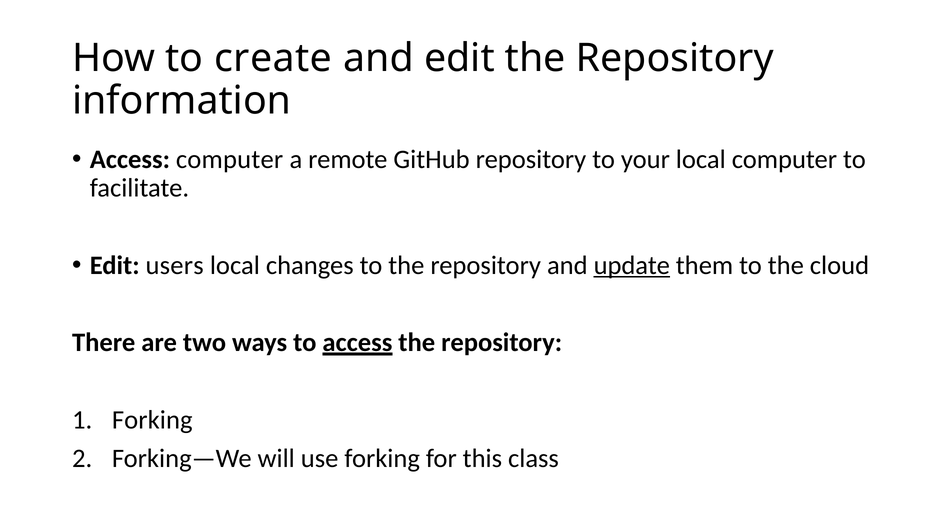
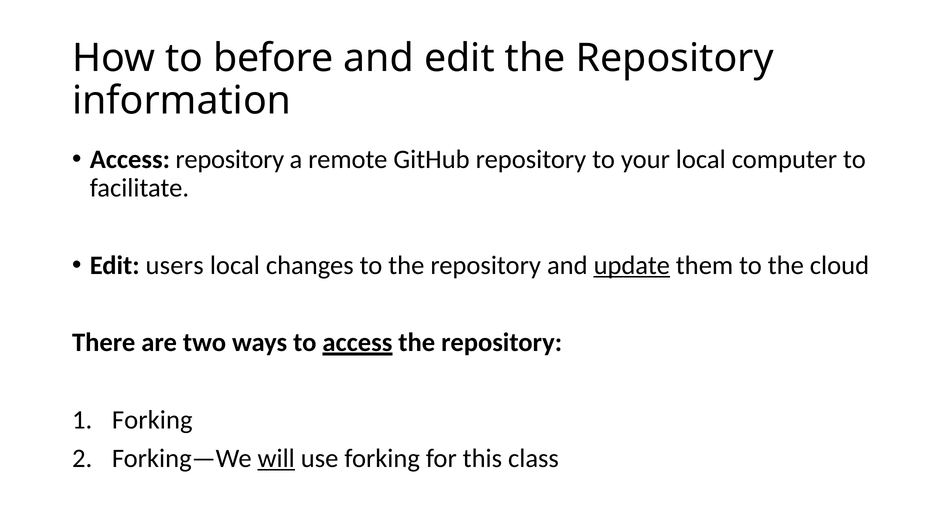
create: create -> before
Access computer: computer -> repository
will underline: none -> present
